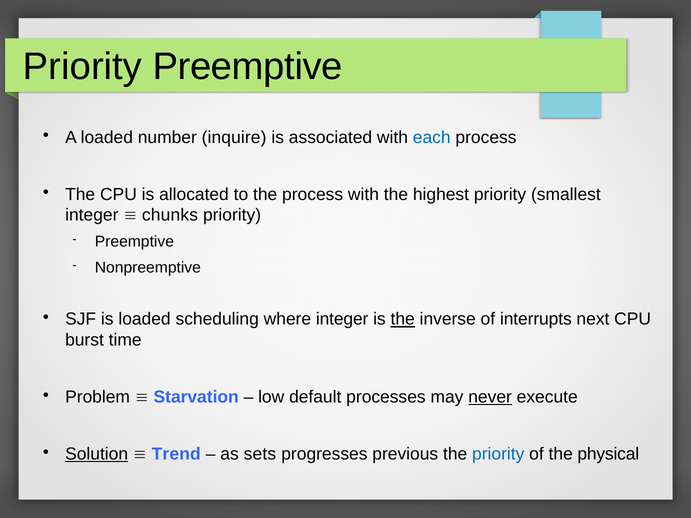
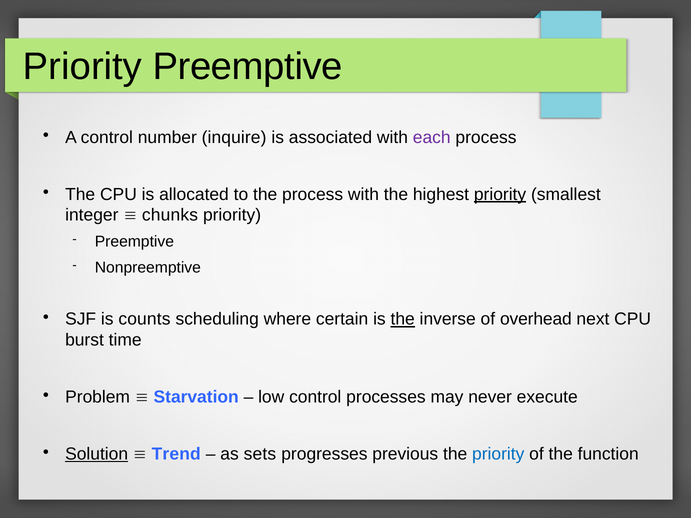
A loaded: loaded -> control
each colour: blue -> purple
priority at (500, 194) underline: none -> present
is loaded: loaded -> counts
where integer: integer -> certain
interrupts: interrupts -> overhead
low default: default -> control
never underline: present -> none
physical: physical -> function
